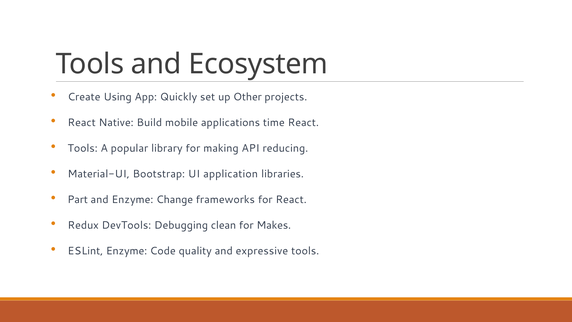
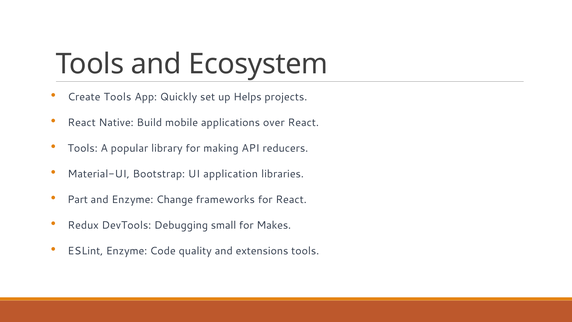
Create Using: Using -> Tools
Other: Other -> Helps
time: time -> over
reducing: reducing -> reducers
clean: clean -> small
expressive: expressive -> extensions
